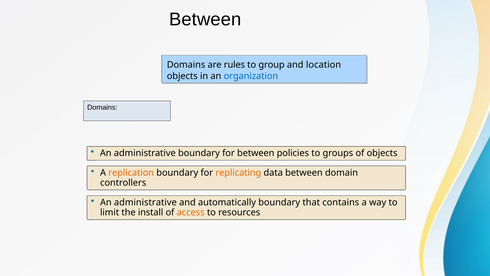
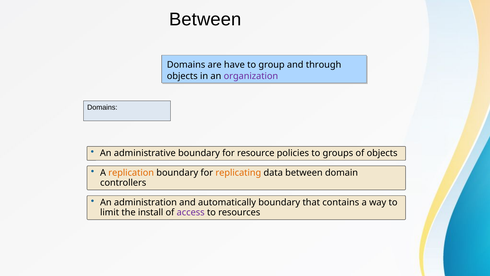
rules: rules -> have
location: location -> through
organization colour: blue -> purple
for between: between -> resource
administrative at (145, 202): administrative -> administration
access colour: orange -> purple
